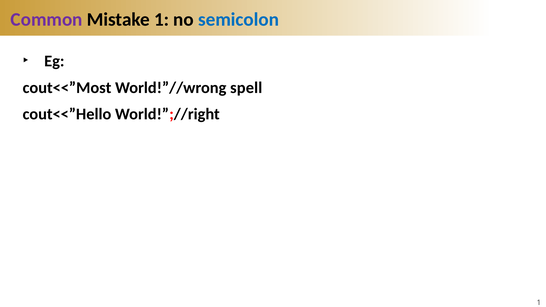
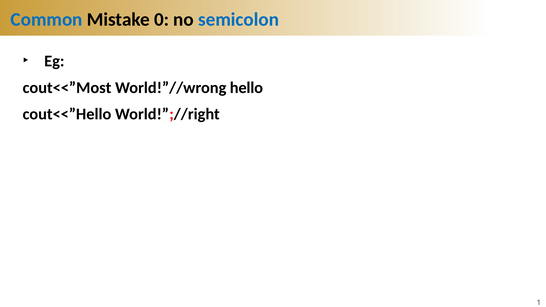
Common colour: purple -> blue
Mistake 1: 1 -> 0
spell: spell -> hello
